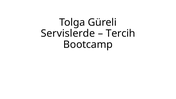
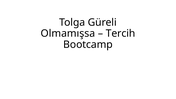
Servislerde: Servislerde -> Olmamışsa
